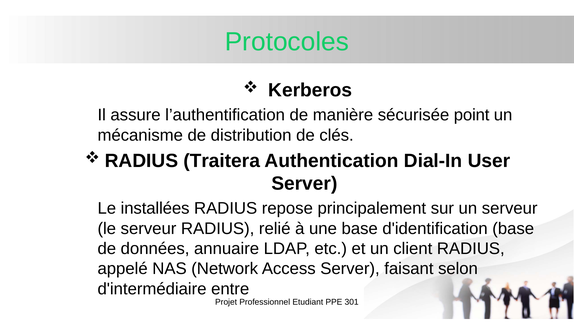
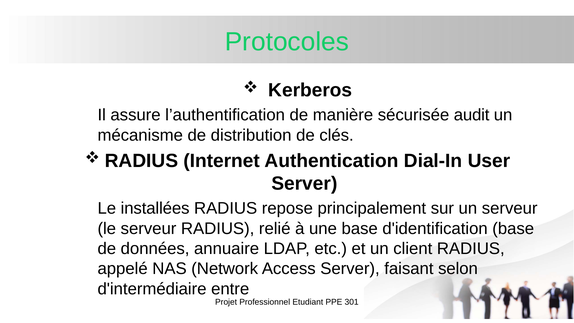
point: point -> audit
Traitera: Traitera -> Internet
